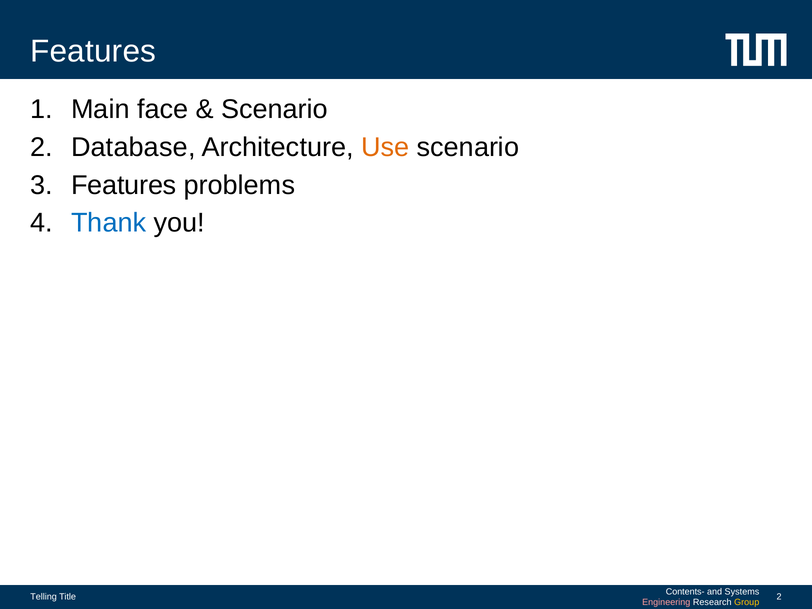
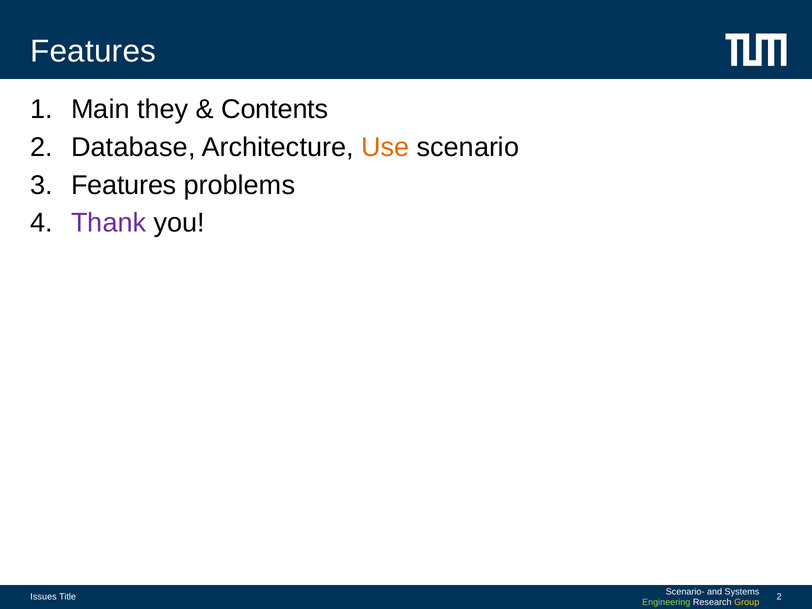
face: face -> they
Scenario at (275, 109): Scenario -> Contents
Thank colour: blue -> purple
Contents-: Contents- -> Scenario-
Telling: Telling -> Issues
Engineering colour: pink -> light green
